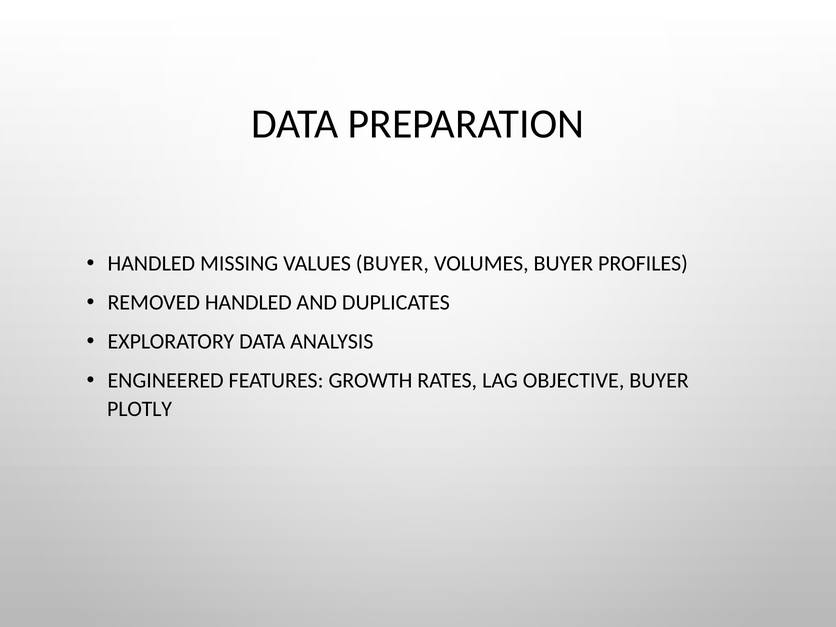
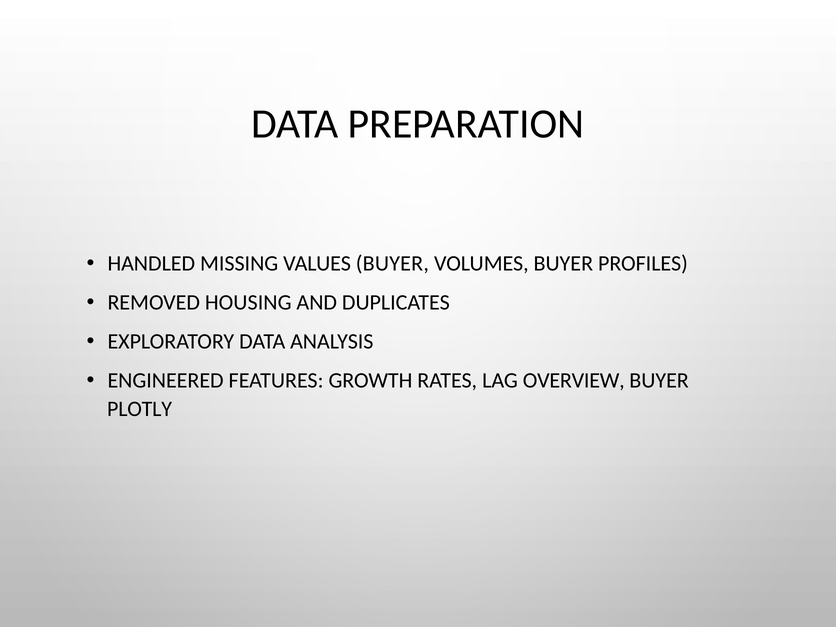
REMOVED HANDLED: HANDLED -> HOUSING
OBJECTIVE: OBJECTIVE -> OVERVIEW
